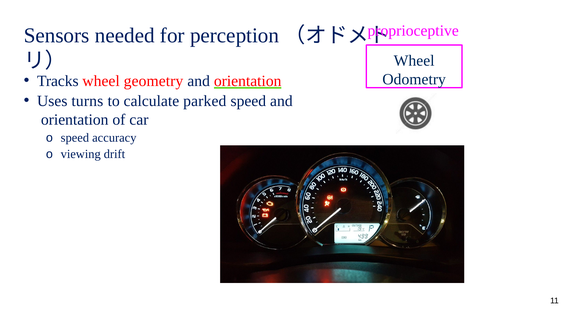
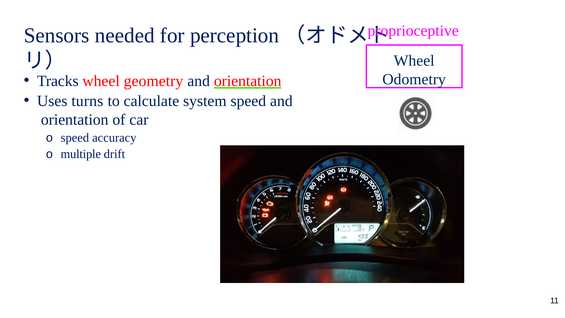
parked: parked -> system
viewing: viewing -> multiple
